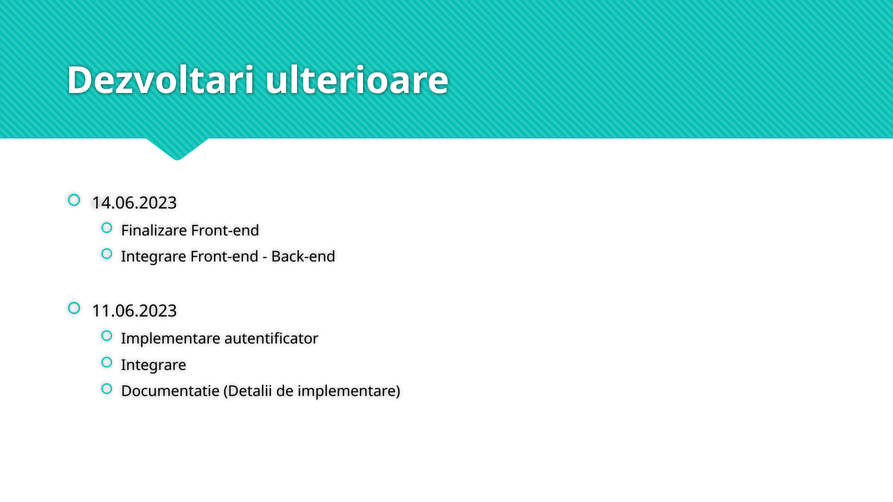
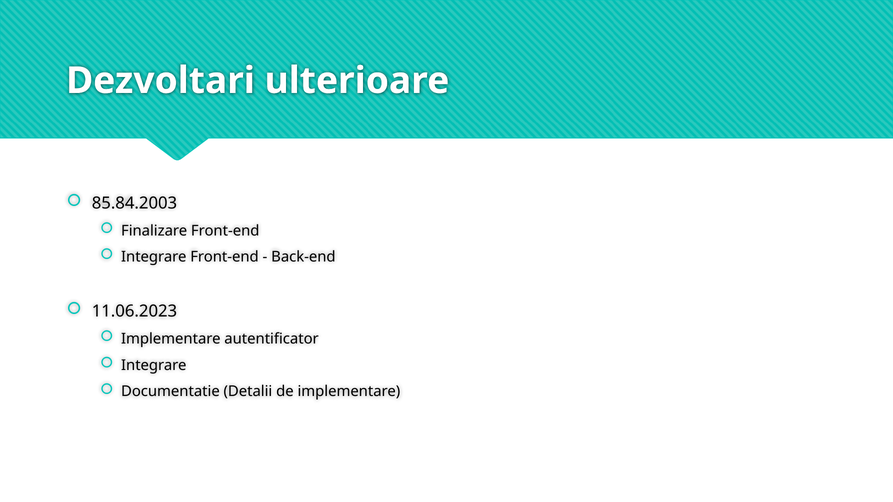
14.06.2023: 14.06.2023 -> 85.84.2003
